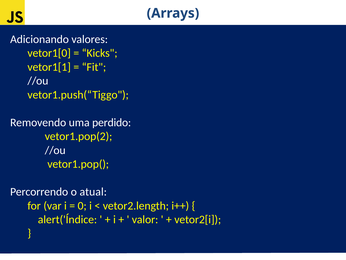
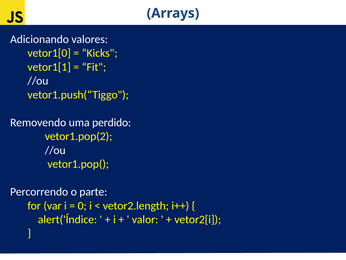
atual: atual -> parte
